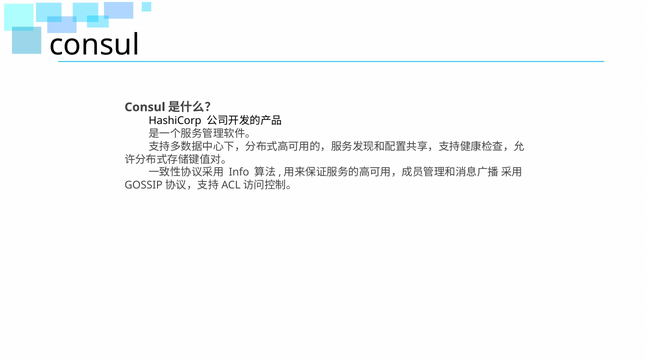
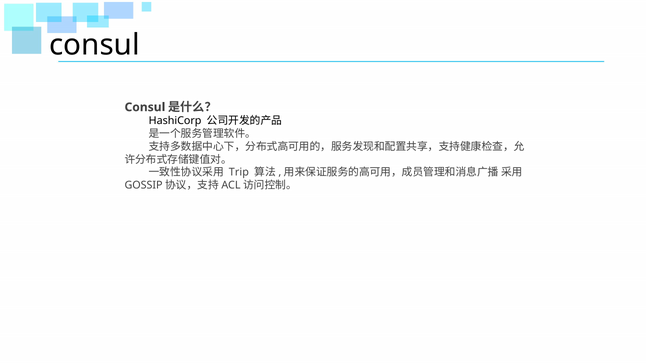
Info: Info -> Trip
